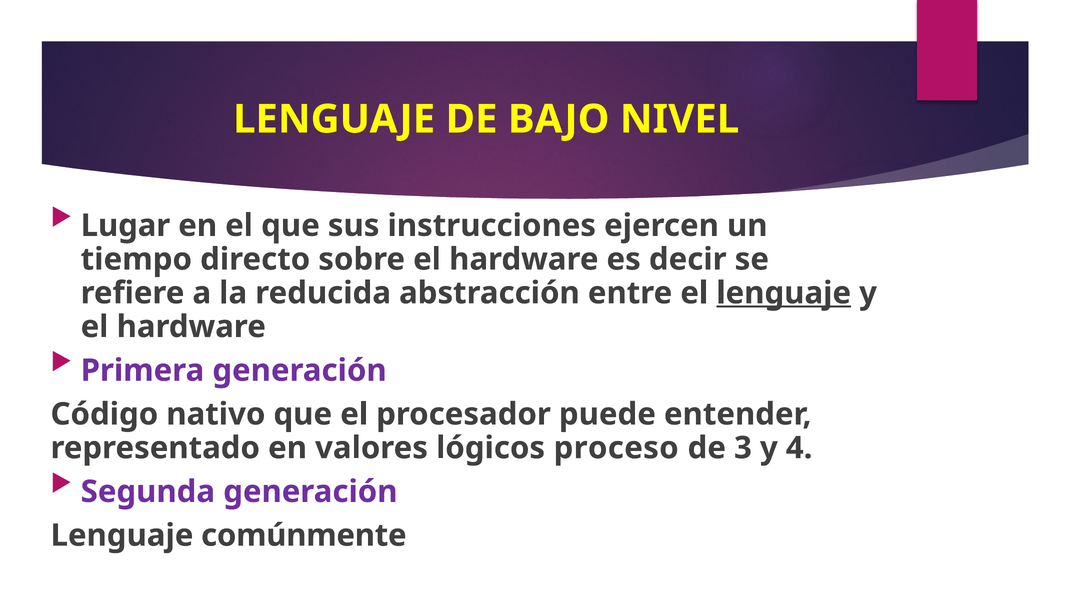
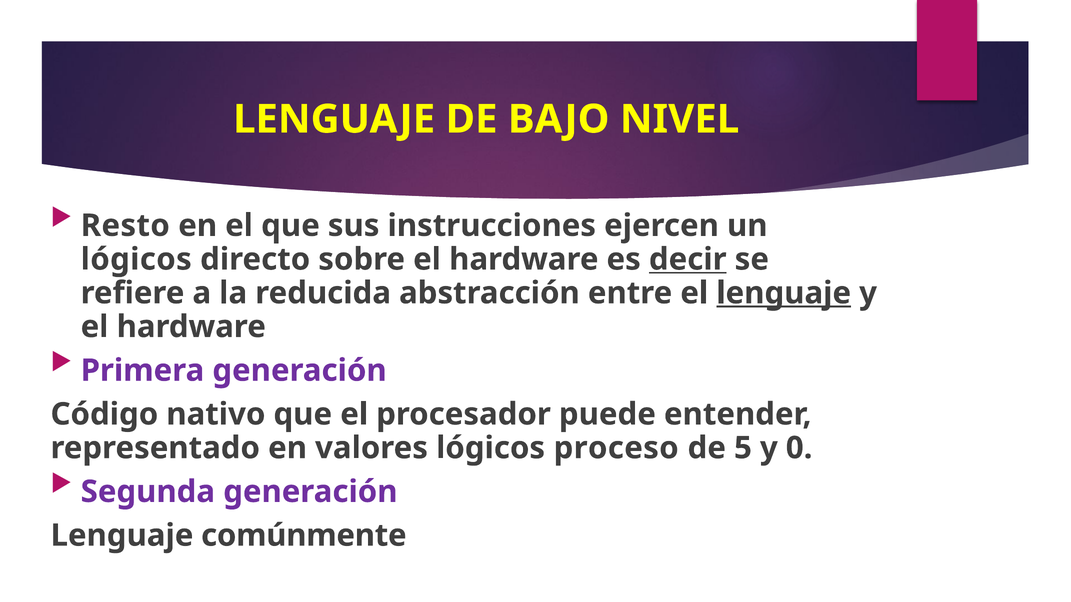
Lugar: Lugar -> Resto
tiempo at (136, 260): tiempo -> lógicos
decir underline: none -> present
3: 3 -> 5
4: 4 -> 0
